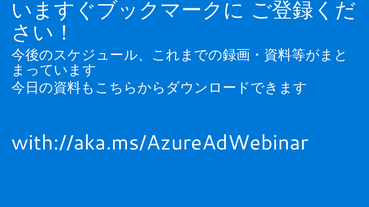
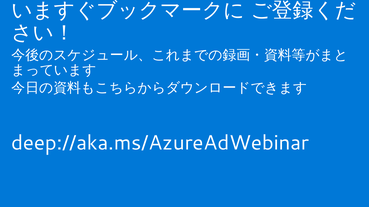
with://aka.ms/AzureAdWebinar: with://aka.ms/AzureAdWebinar -> deep://aka.ms/AzureAdWebinar
